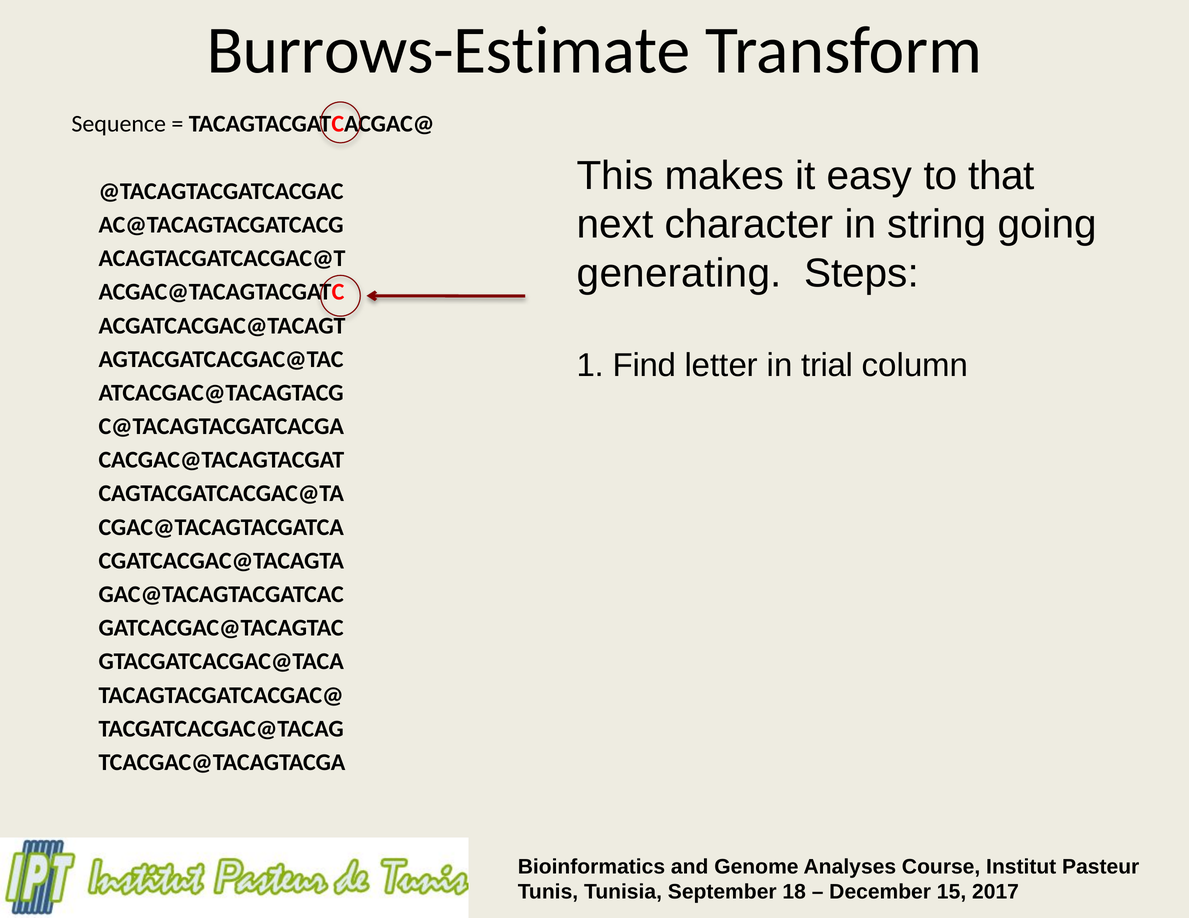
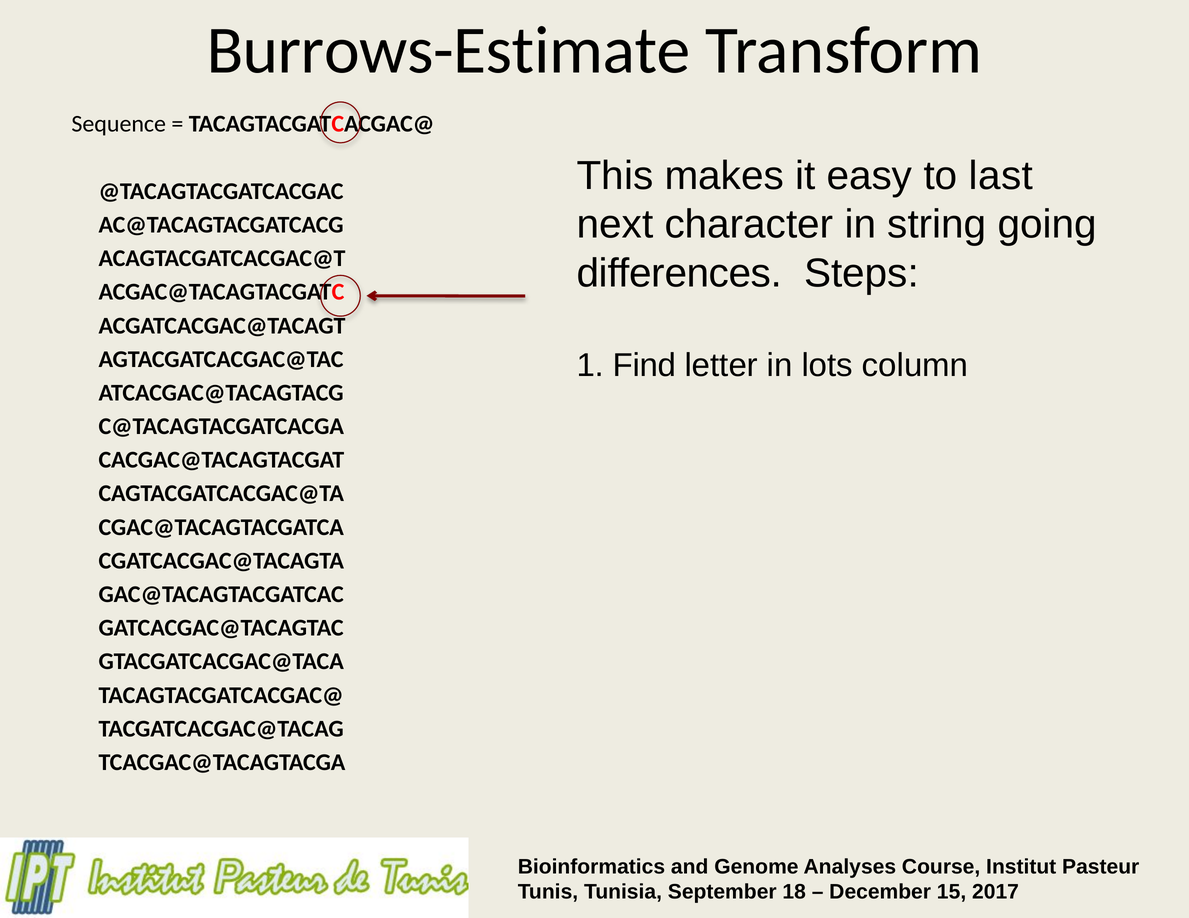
that: that -> last
generating: generating -> differences
trial: trial -> lots
